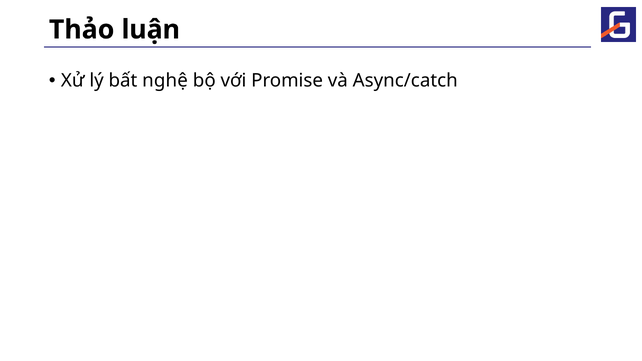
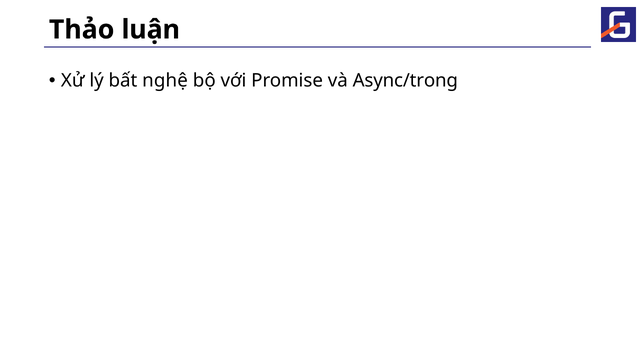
Async/catch: Async/catch -> Async/trong
